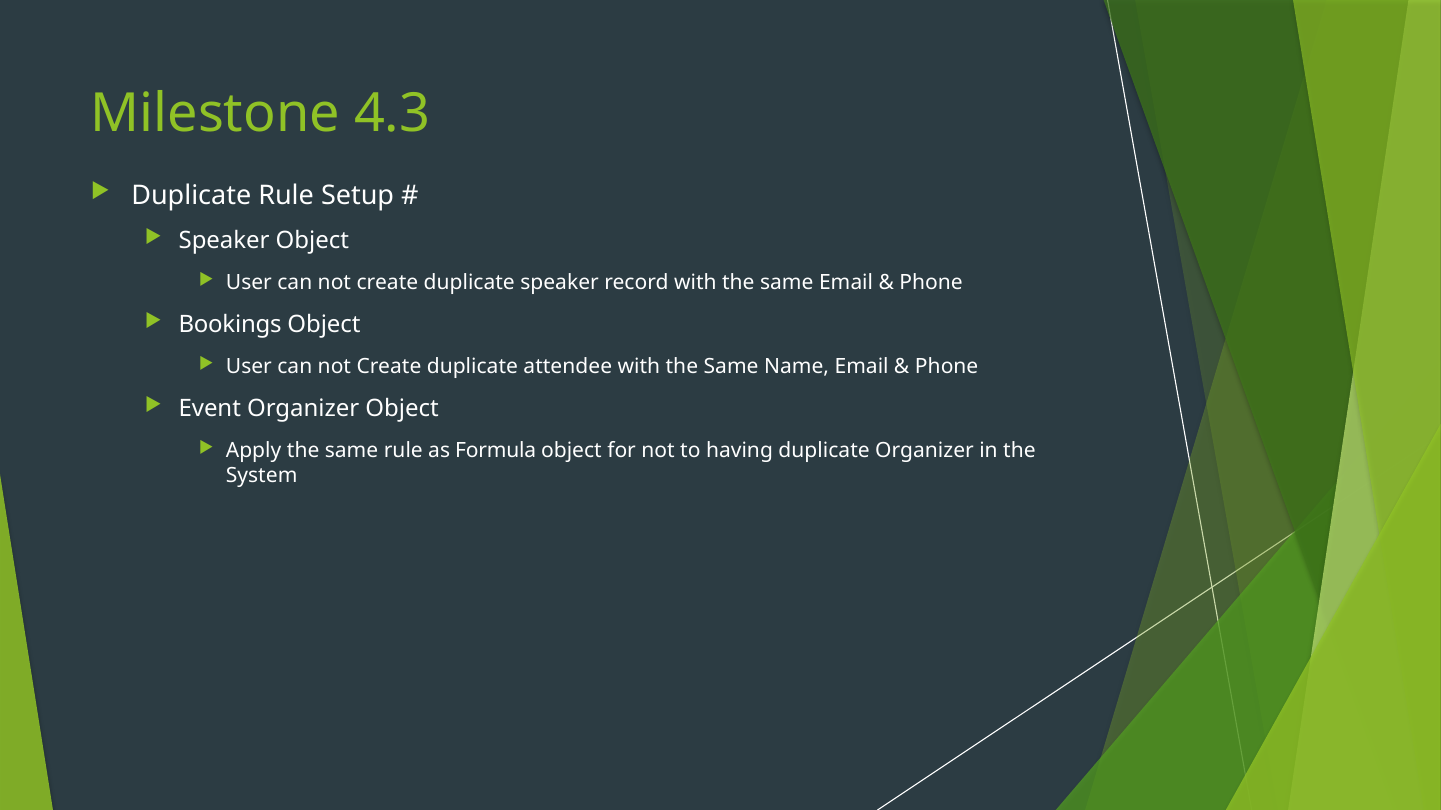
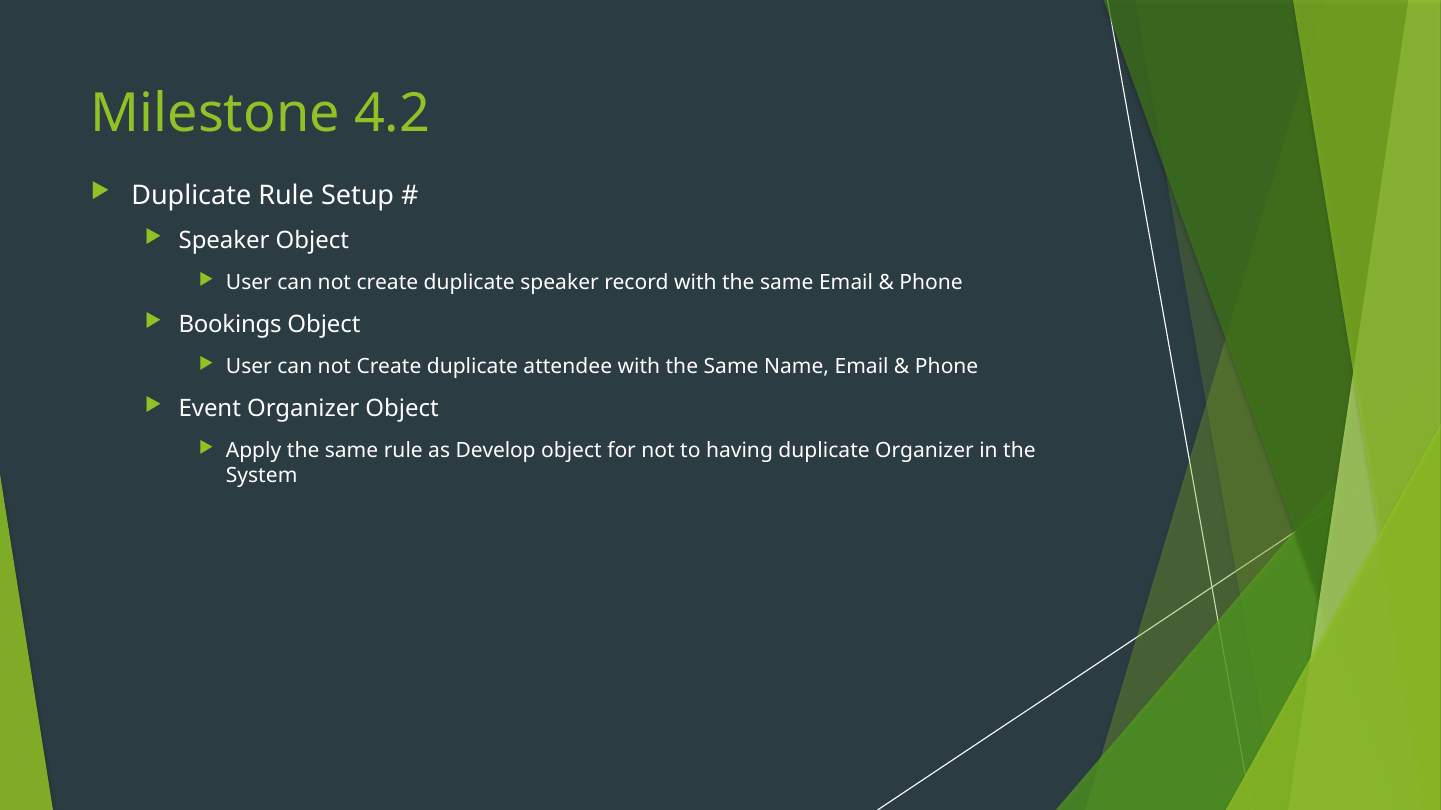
4.3: 4.3 -> 4.2
Formula: Formula -> Develop
